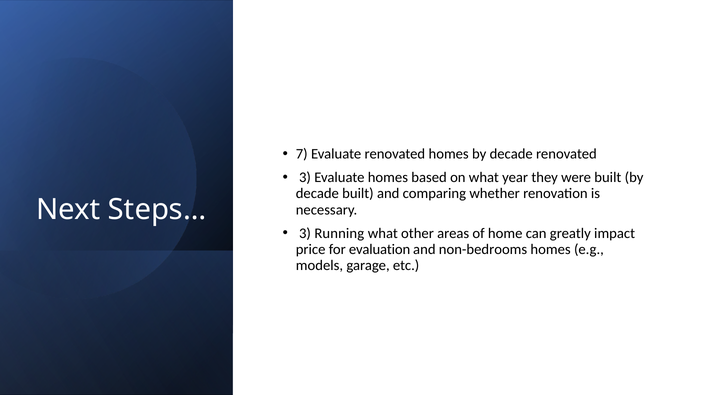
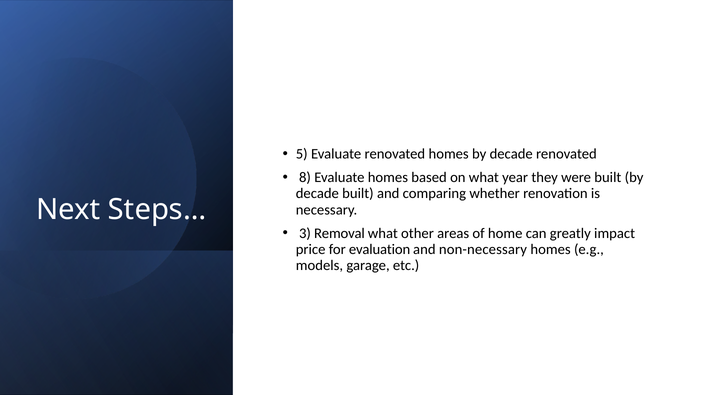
7: 7 -> 5
3 at (305, 178): 3 -> 8
Running: Running -> Removal
non-bedrooms: non-bedrooms -> non-necessary
